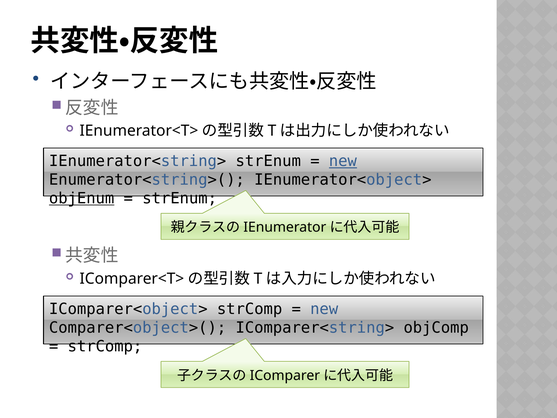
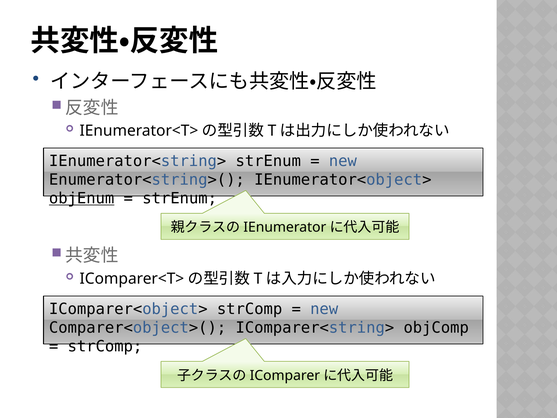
new at (343, 161) underline: present -> none
